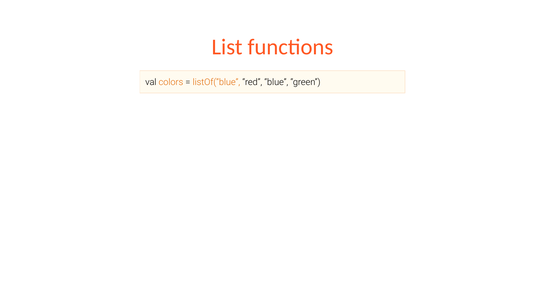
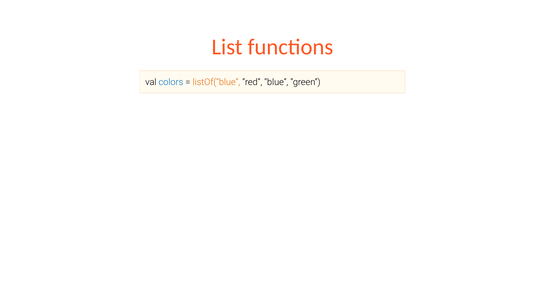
colors colour: orange -> blue
